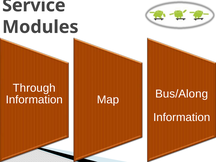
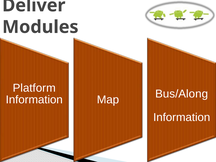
Service: Service -> Deliver
Through: Through -> Platform
